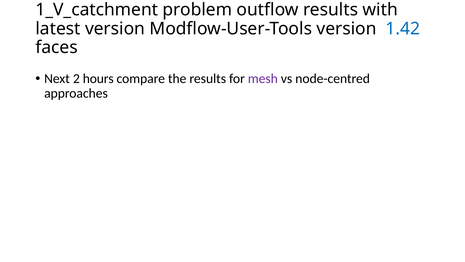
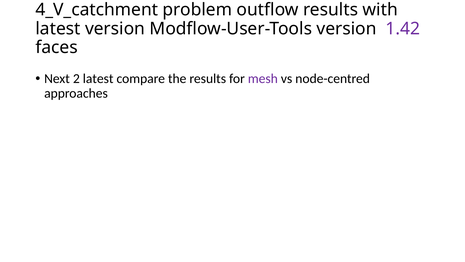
1_V_catchment: 1_V_catchment -> 4_V_catchment
1.42 colour: blue -> purple
2 hours: hours -> latest
